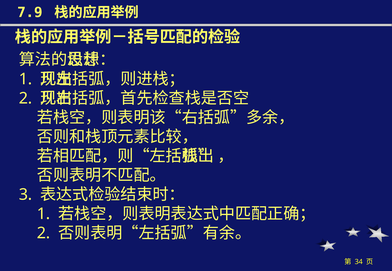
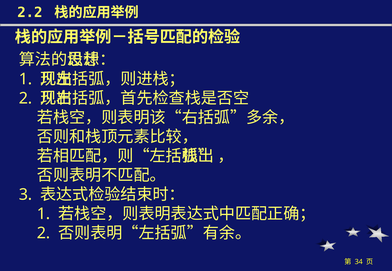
7.9: 7.9 -> 2.2
